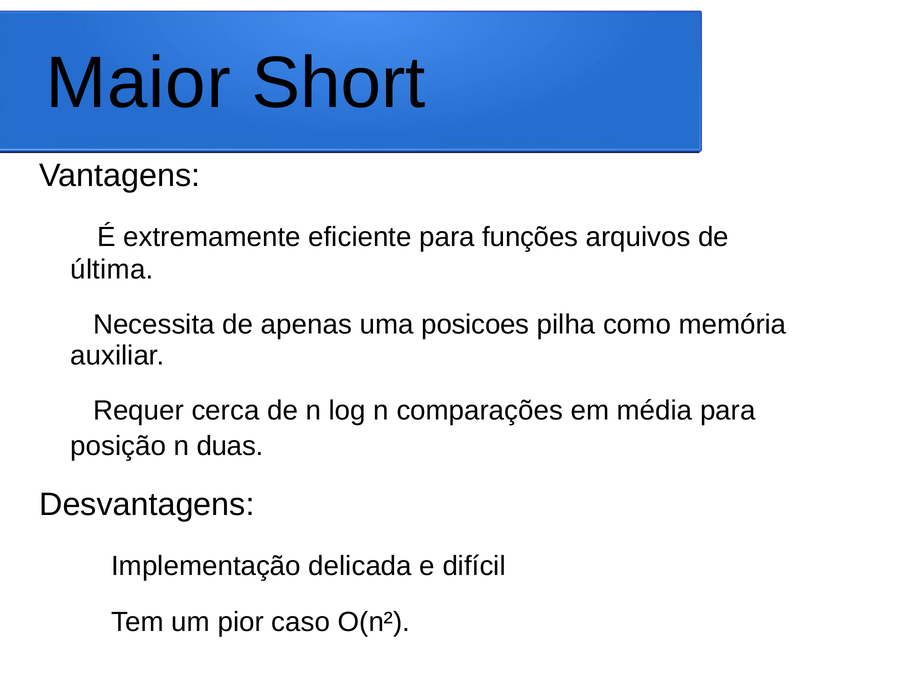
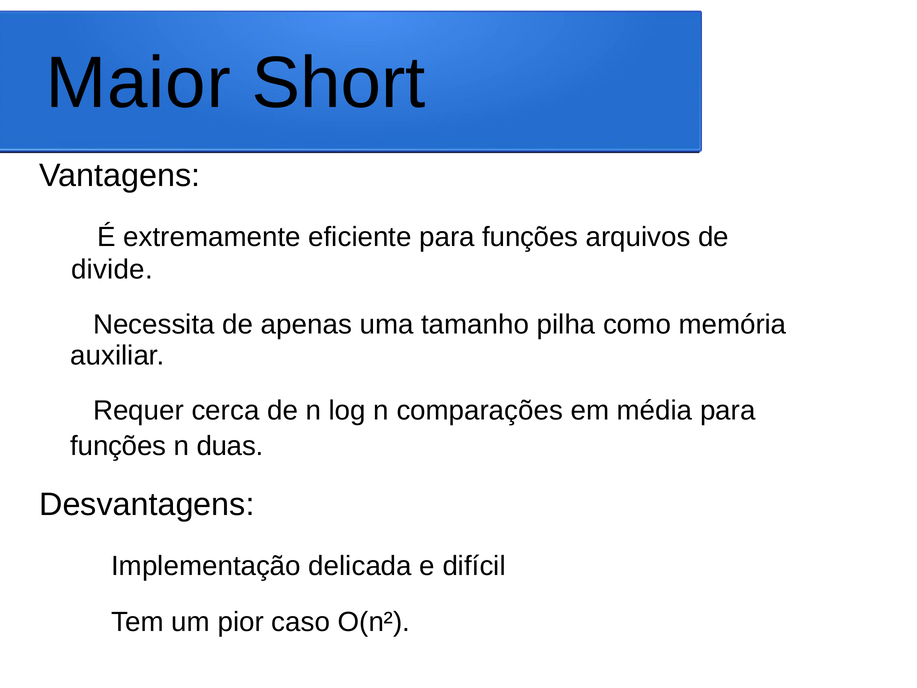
última: última -> divide
posicoes: posicoes -> tamanho
posição at (118, 446): posição -> funções
